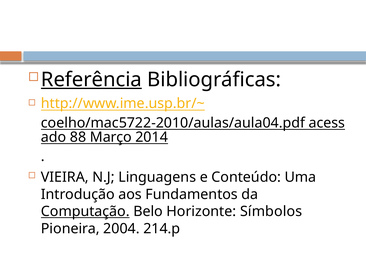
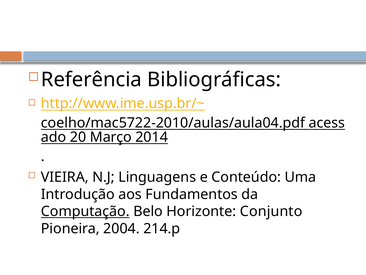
Referência underline: present -> none
88: 88 -> 20
Símbolos: Símbolos -> Conjunto
